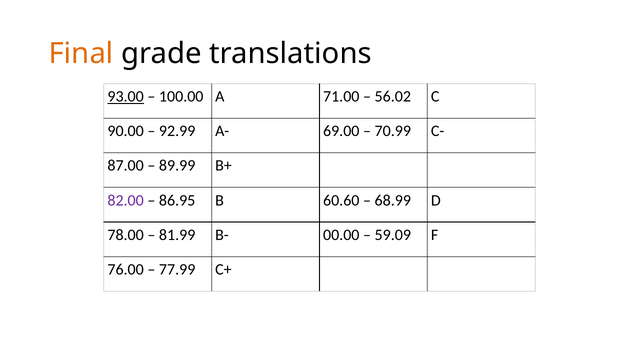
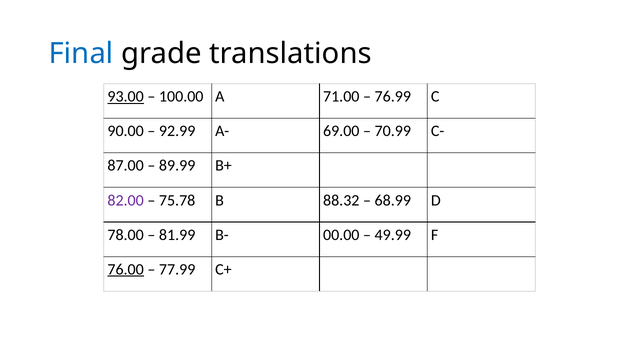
Final colour: orange -> blue
56.02: 56.02 -> 76.99
86.95: 86.95 -> 75.78
60.60: 60.60 -> 88.32
59.09: 59.09 -> 49.99
76.00 underline: none -> present
